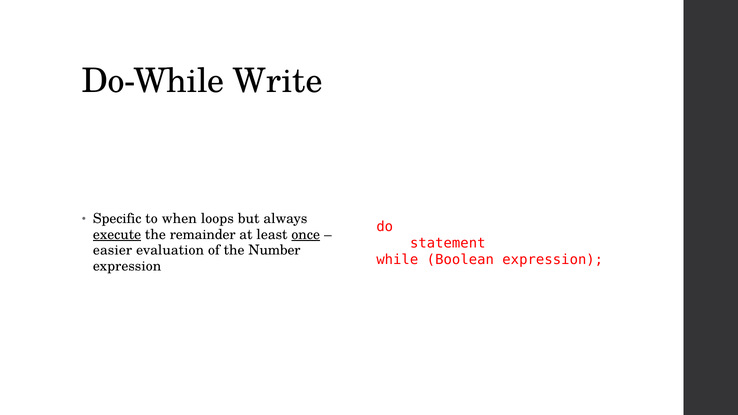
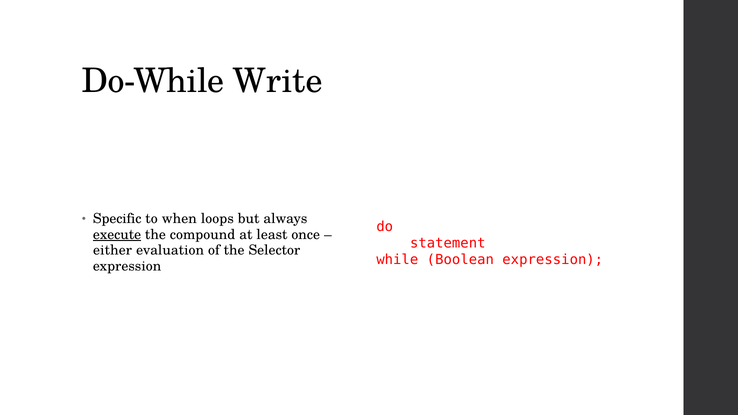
remainder: remainder -> compound
once underline: present -> none
easier: easier -> either
Number: Number -> Selector
